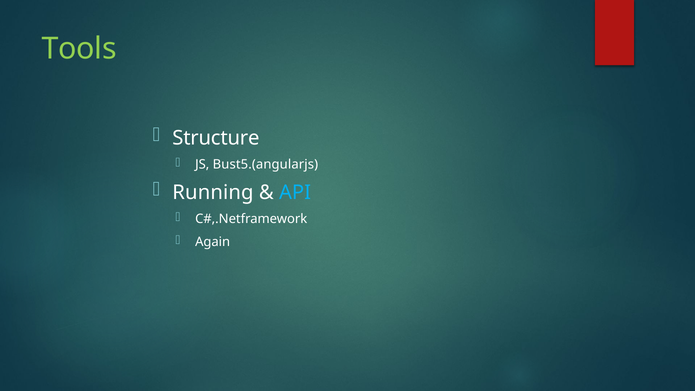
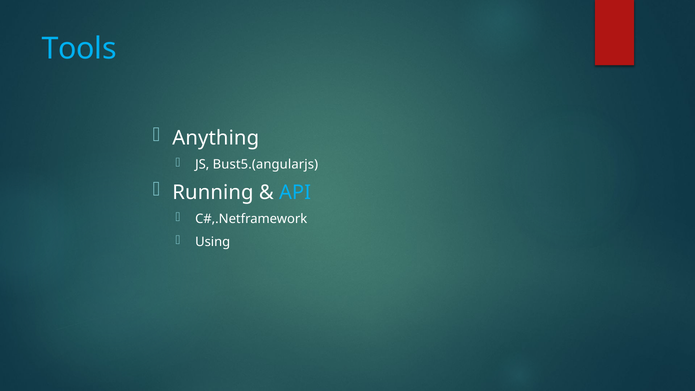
Tools colour: light green -> light blue
Structure: Structure -> Anything
Again: Again -> Using
